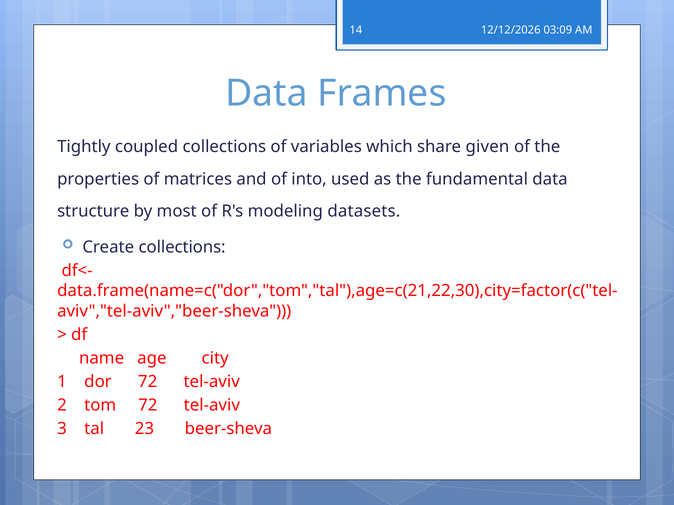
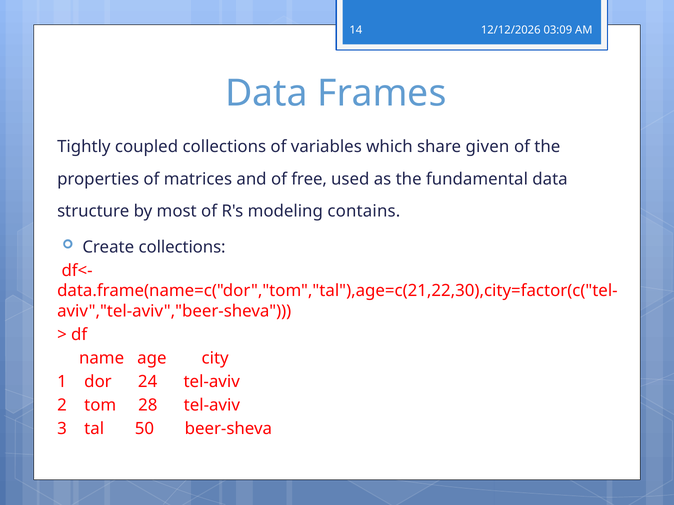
into: into -> free
datasets: datasets -> contains
dor 72: 72 -> 24
tom 72: 72 -> 28
23: 23 -> 50
